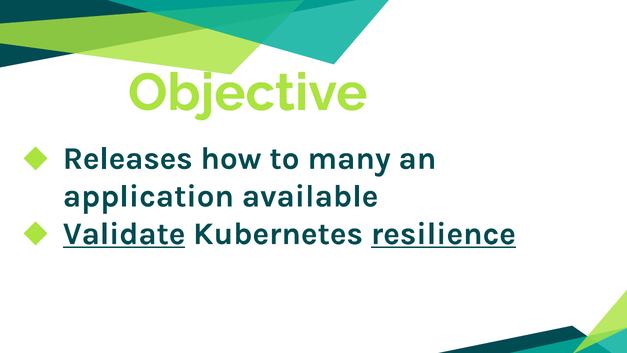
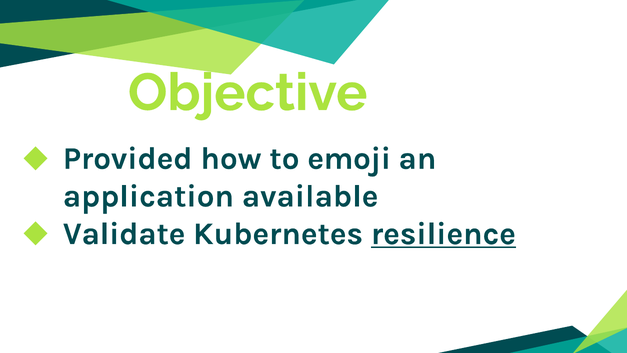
Releases: Releases -> Provided
many: many -> emoji
Validate underline: present -> none
